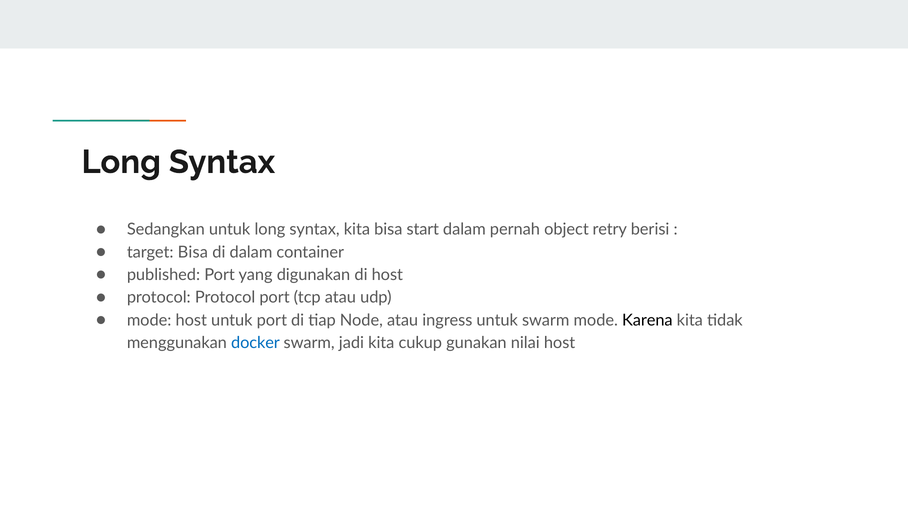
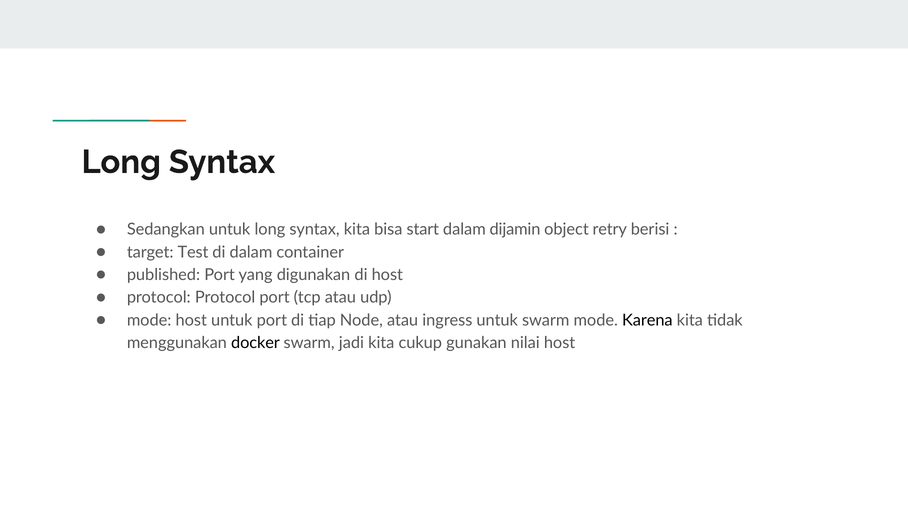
pernah: pernah -> dijamin
target Bisa: Bisa -> Test
docker colour: blue -> black
